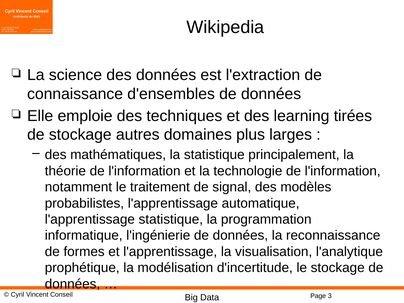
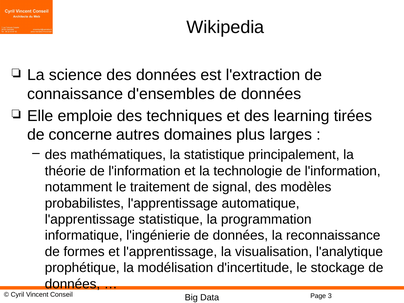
de stockage: stockage -> concerne
